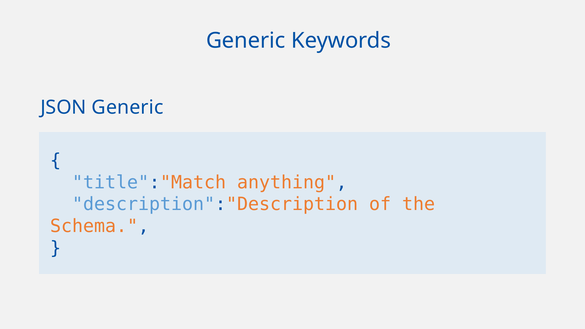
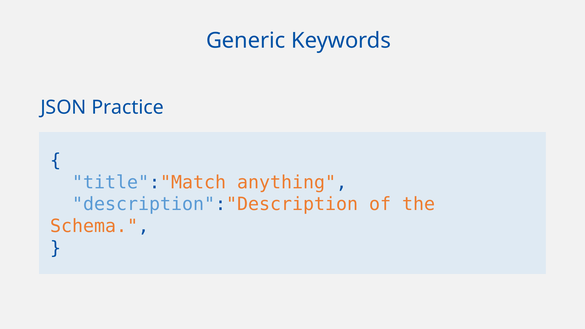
JSON Generic: Generic -> Practice
